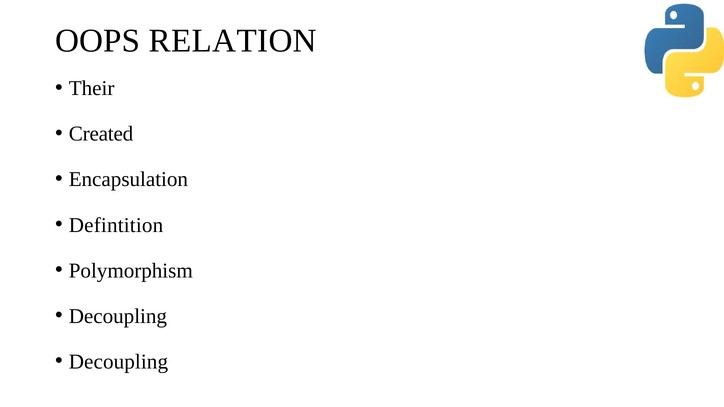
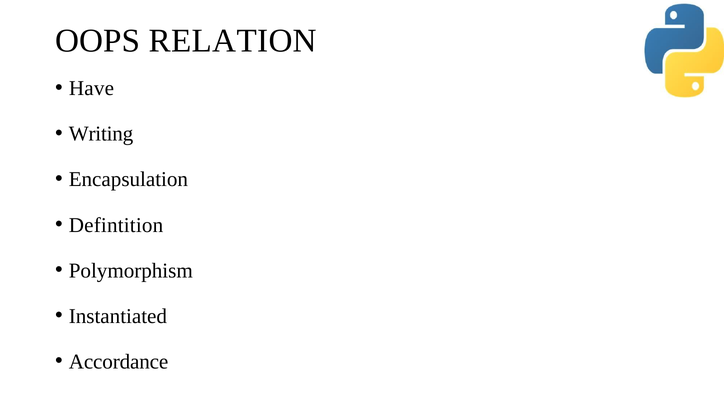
Their: Their -> Have
Created: Created -> Writing
Decoupling at (118, 316): Decoupling -> Instantiated
Decoupling at (118, 362): Decoupling -> Accordance
